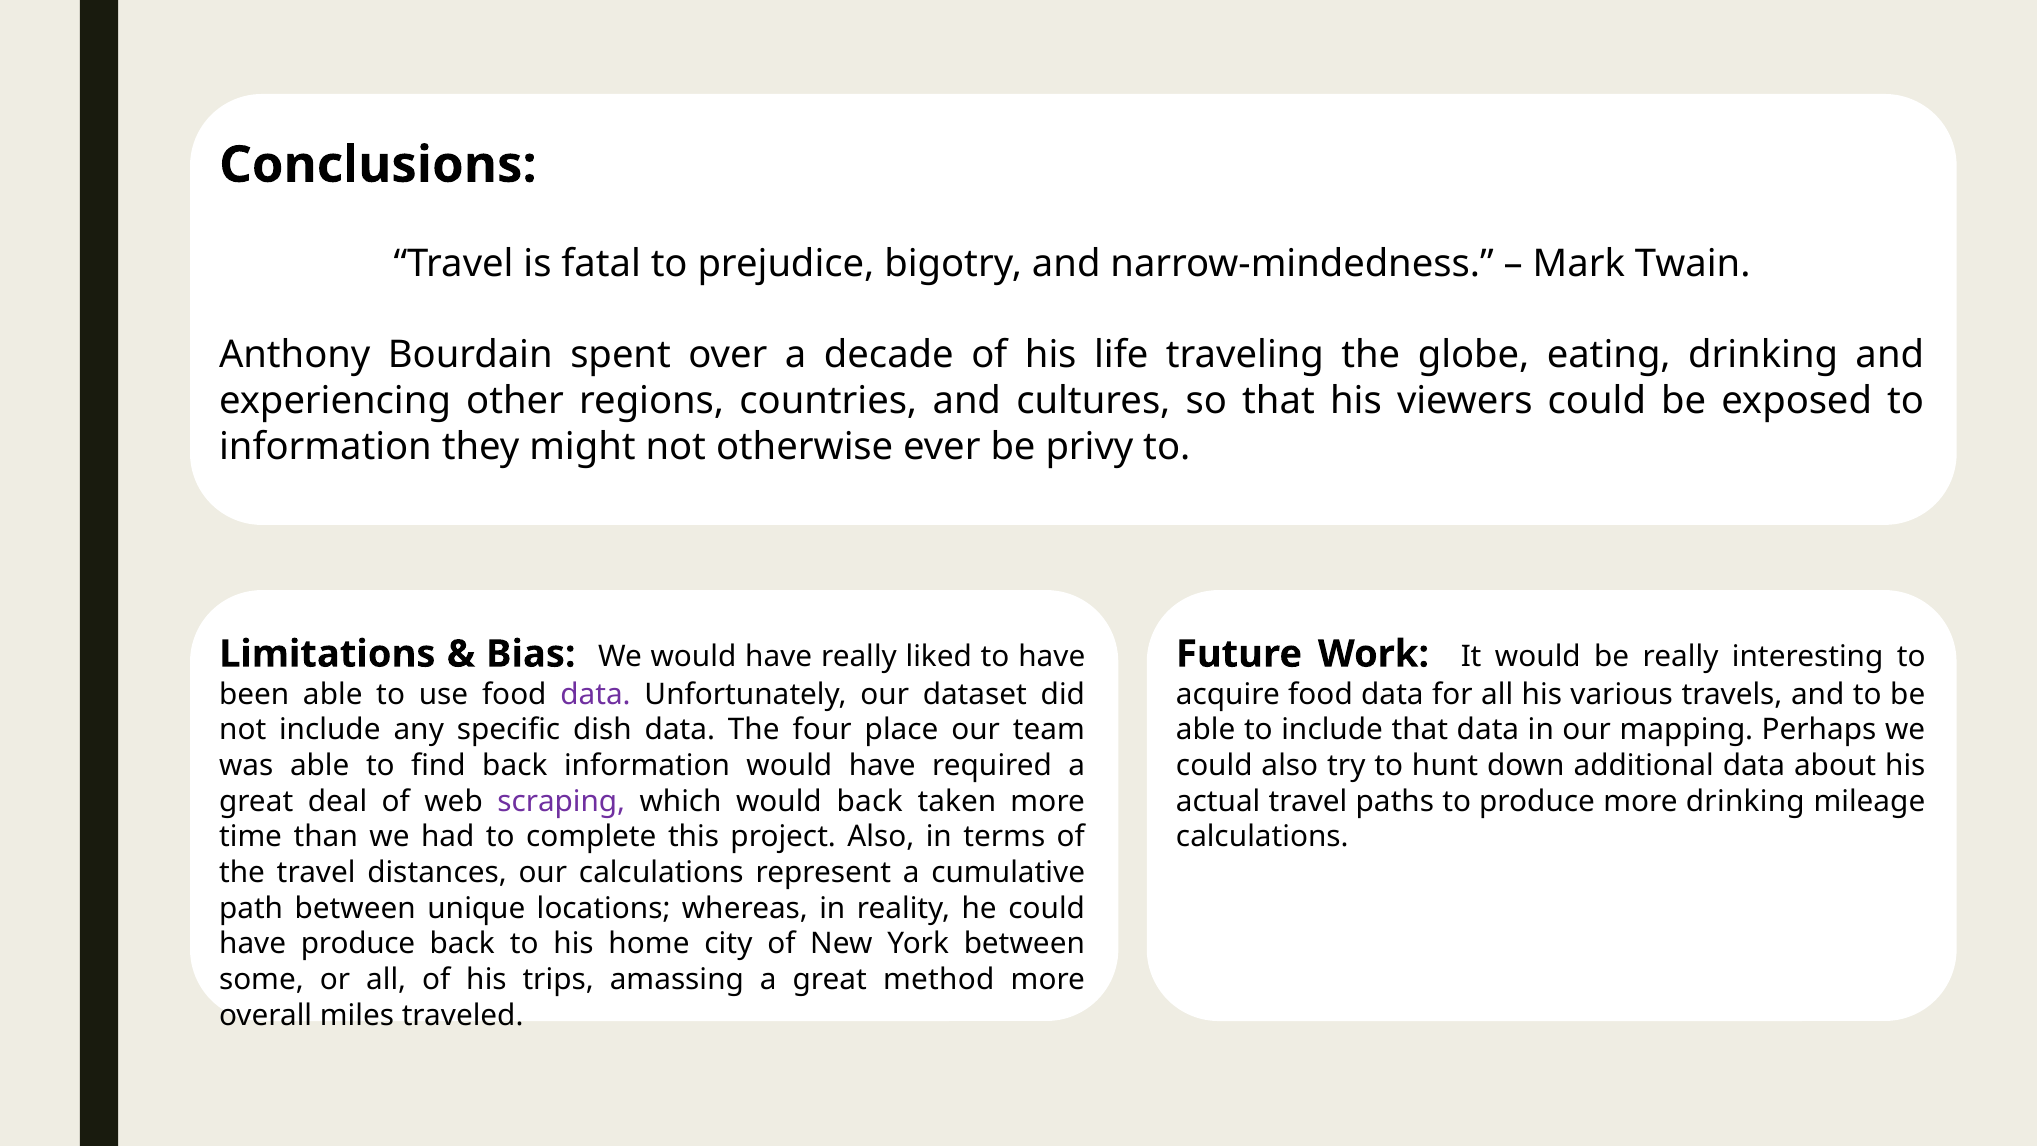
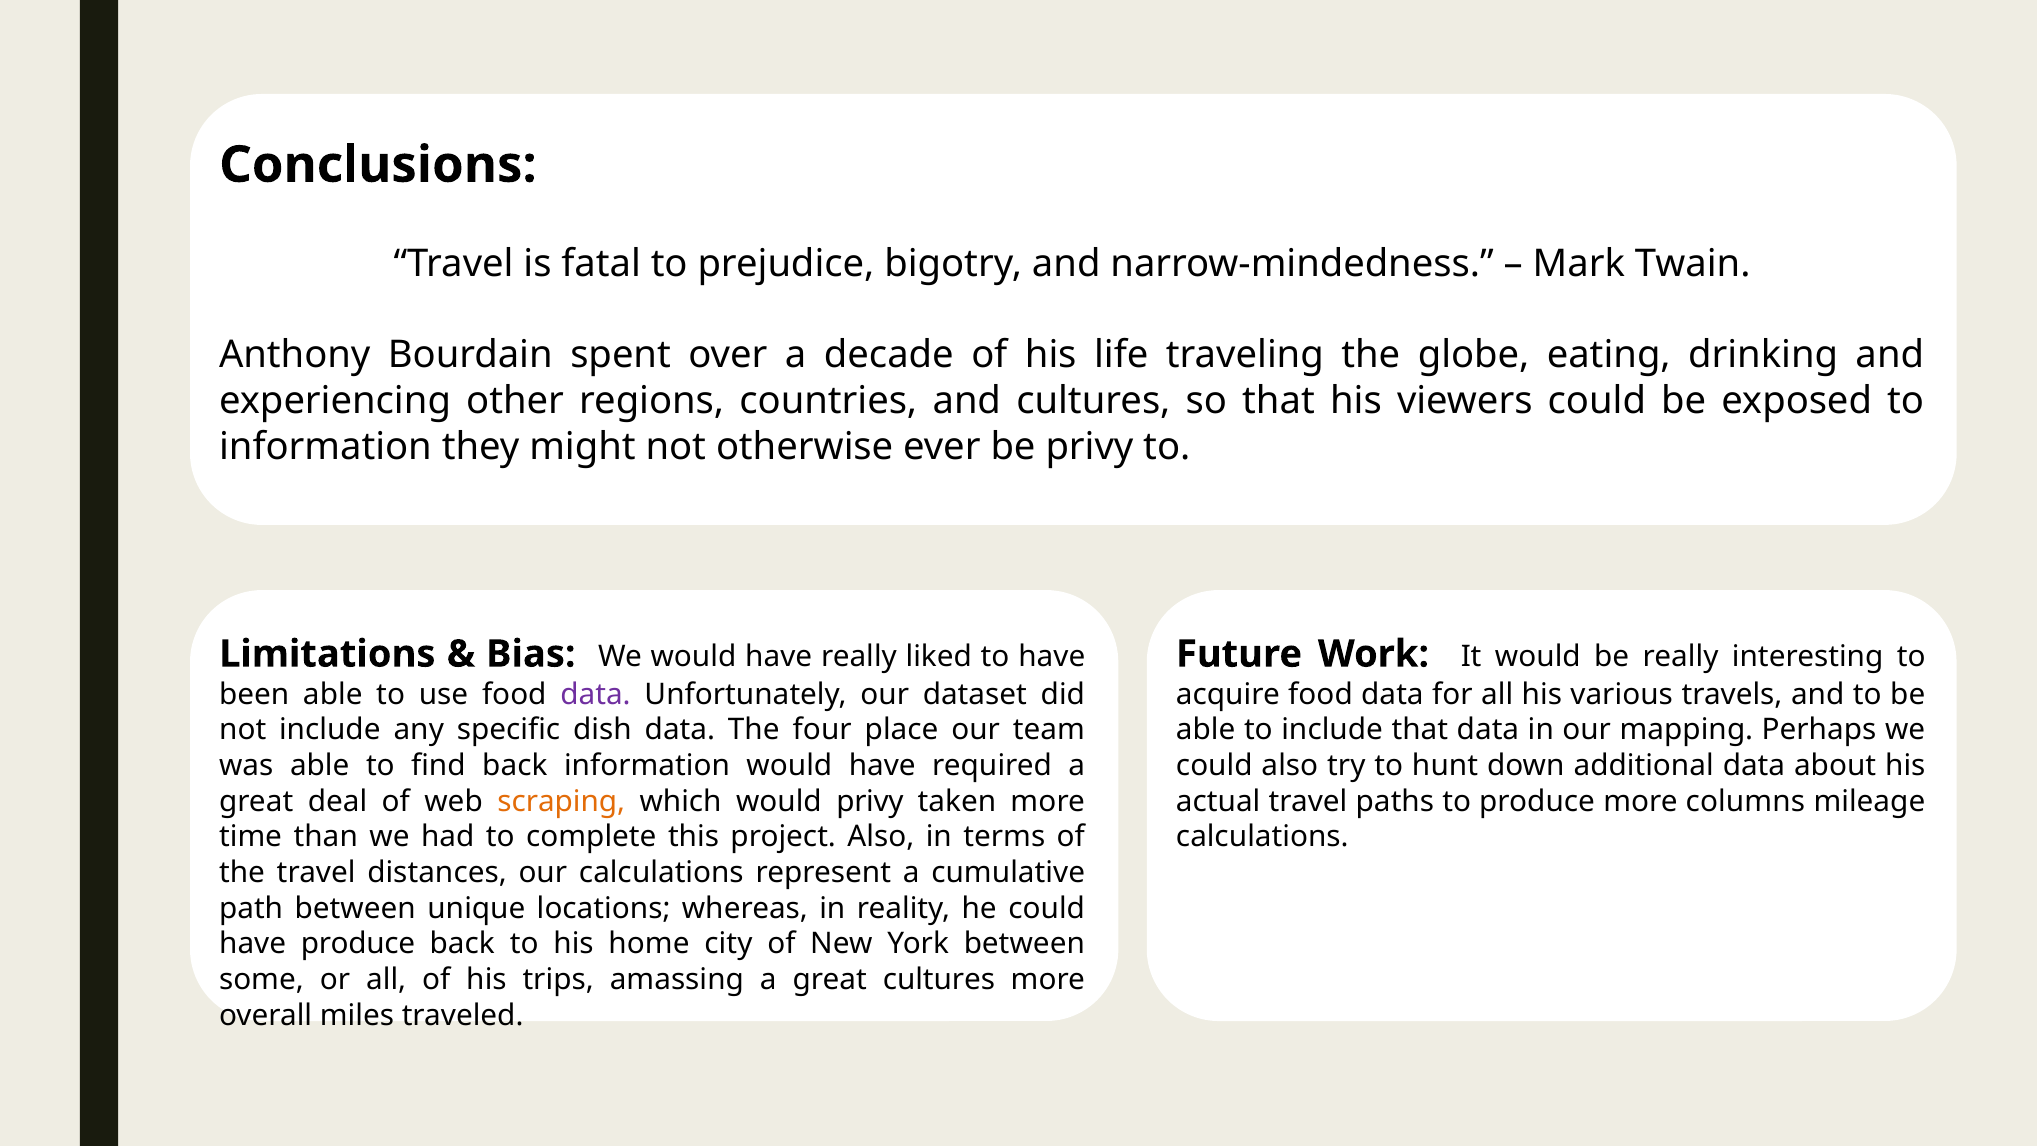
scraping colour: purple -> orange
would back: back -> privy
more drinking: drinking -> columns
great method: method -> cultures
